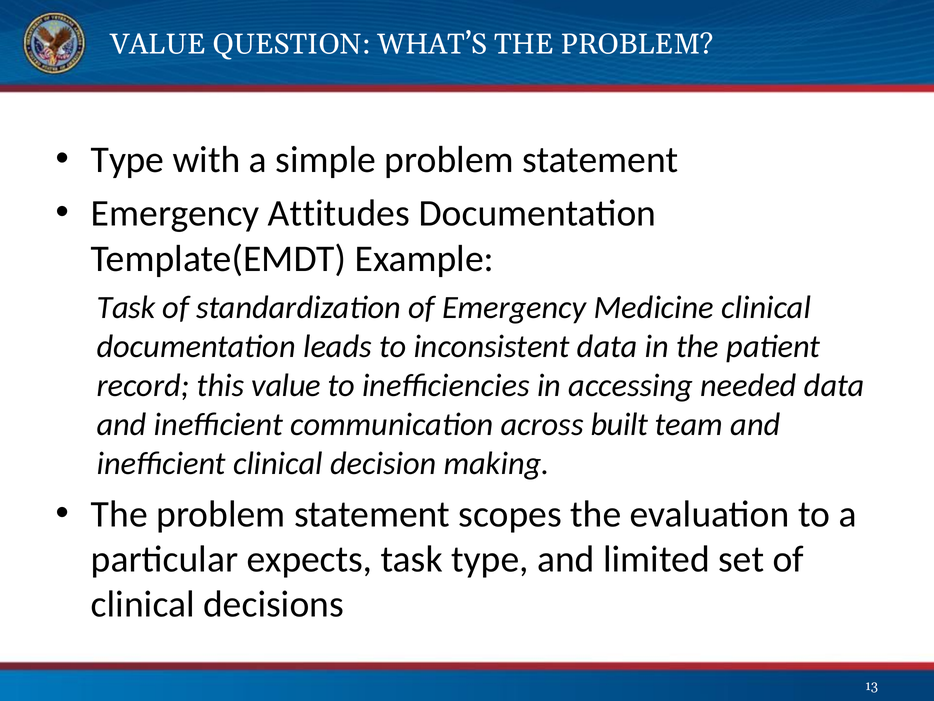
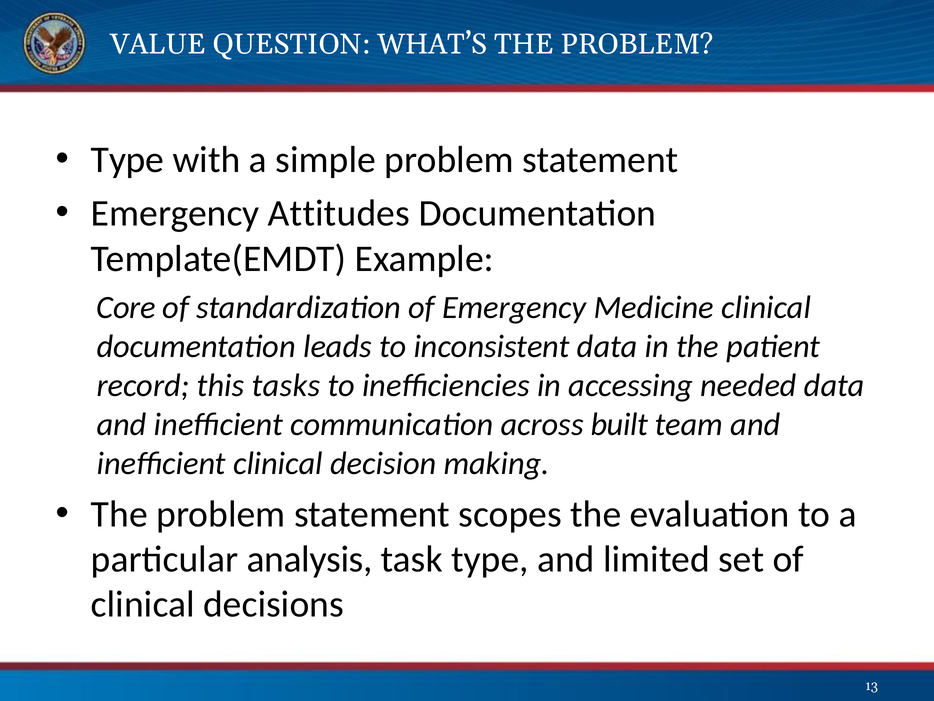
Task at (126, 307): Task -> Core
this value: value -> tasks
expects: expects -> analysis
